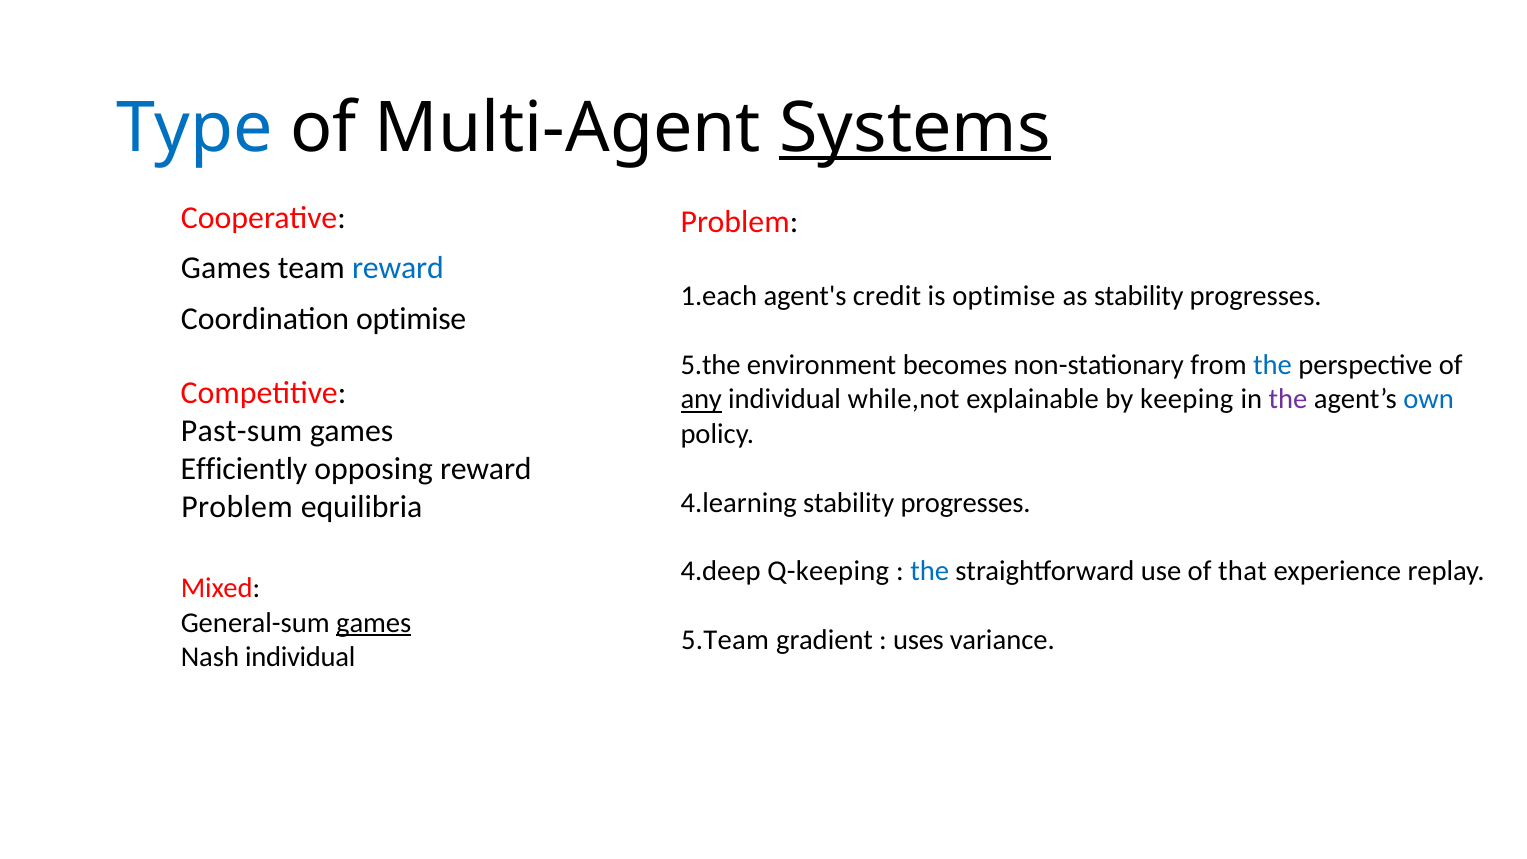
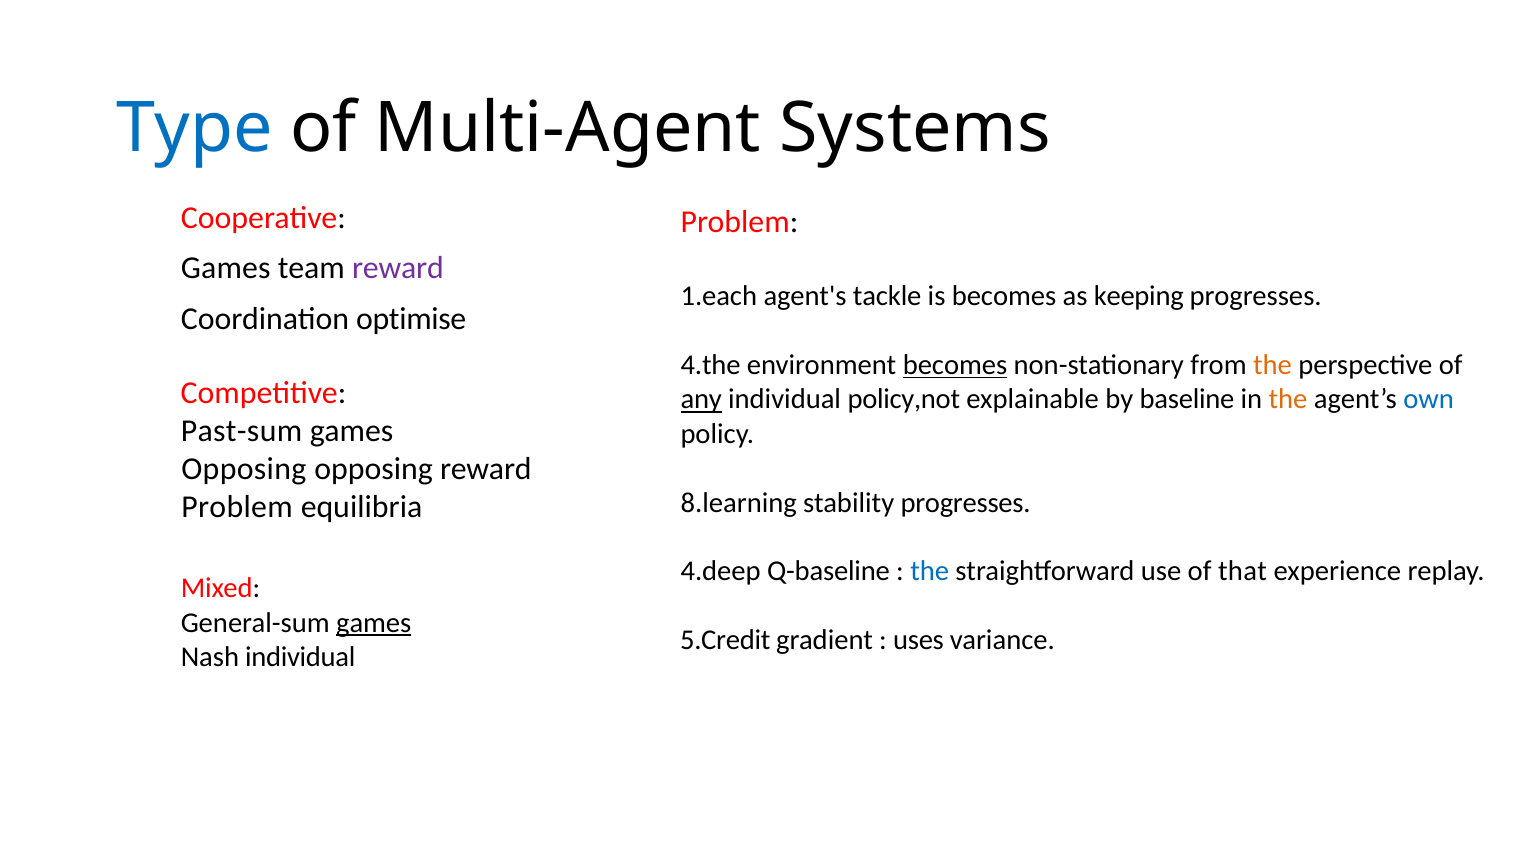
Systems underline: present -> none
reward at (398, 268) colour: blue -> purple
credit: credit -> tackle
is optimise: optimise -> becomes
as stability: stability -> keeping
5.the: 5.the -> 4.the
becomes at (955, 365) underline: none -> present
the at (1273, 365) colour: blue -> orange
while,not: while,not -> policy,not
keeping: keeping -> baseline
the at (1288, 399) colour: purple -> orange
Efficiently at (244, 469): Efficiently -> Opposing
4.learning: 4.learning -> 8.learning
Q-keeping: Q-keeping -> Q-baseline
5.Team: 5.Team -> 5.Credit
